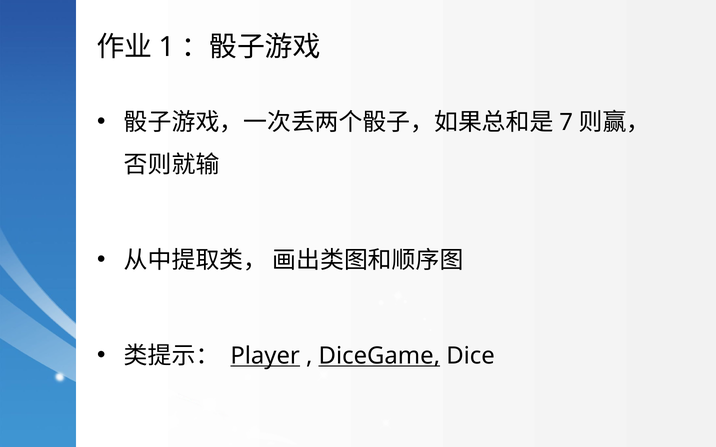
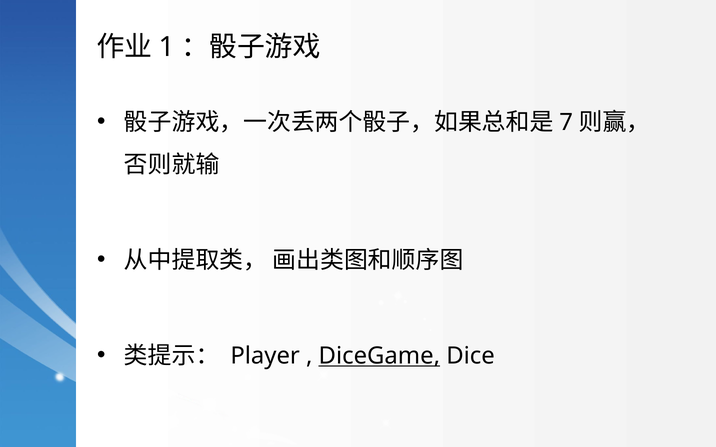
Player underline: present -> none
